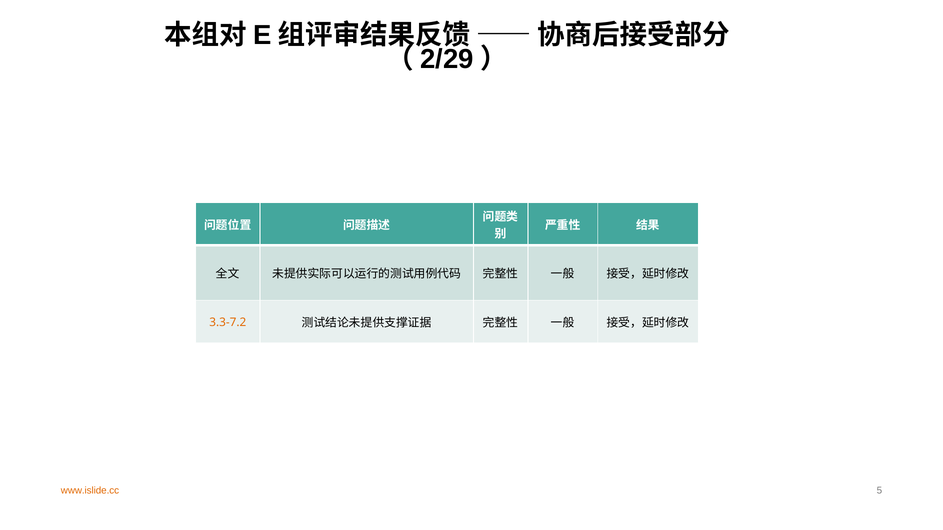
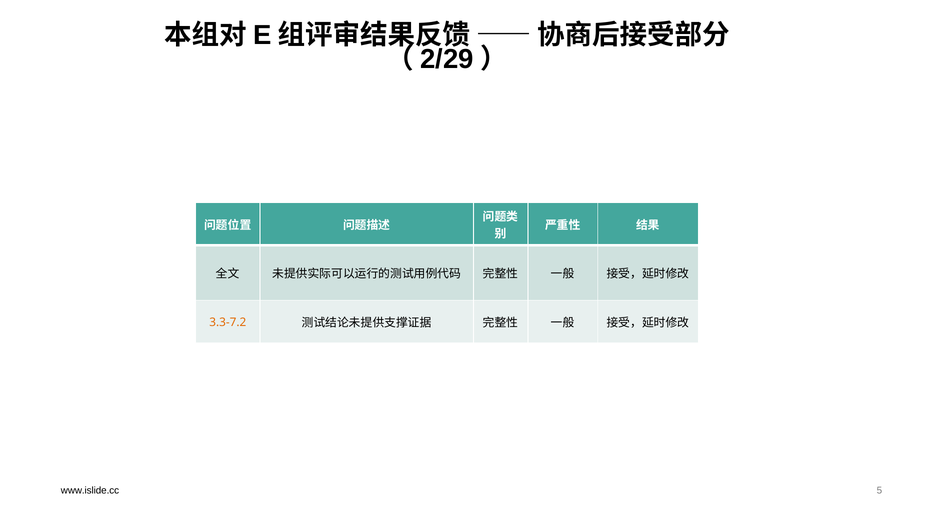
www.islide.cc colour: orange -> black
